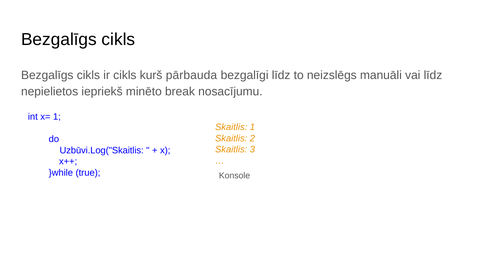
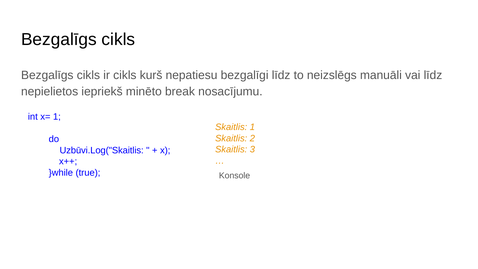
pārbauda: pārbauda -> nepatiesu
